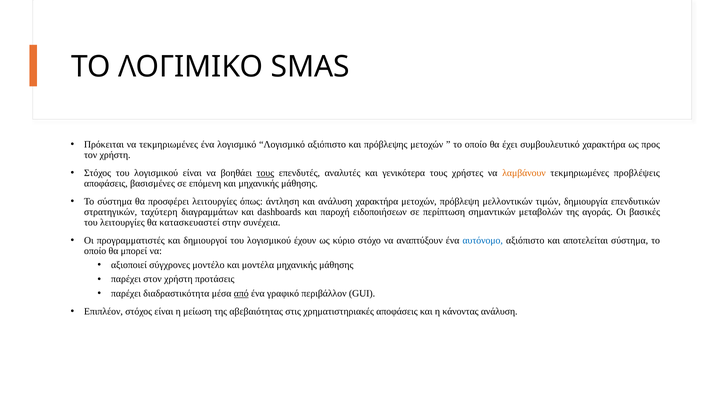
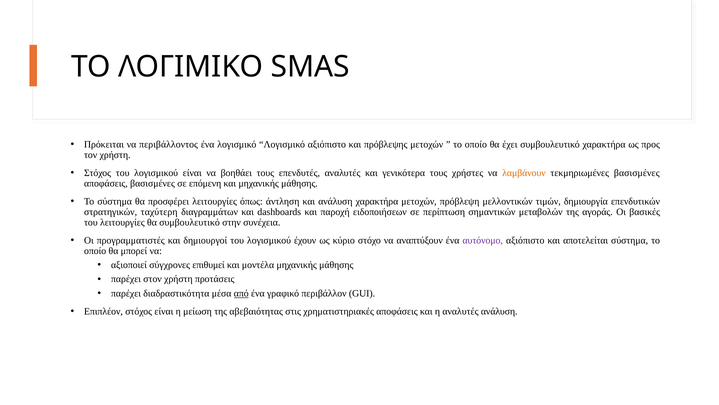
να τεκμηριωμένες: τεκμηριωμένες -> περιβάλλοντος
τους at (265, 173) underline: present -> none
τεκμηριωμένες προβλέψεις: προβλέψεις -> βασισμένες
θα κατασκευαστεί: κατασκευαστεί -> συμβουλευτικό
αυτόνομο colour: blue -> purple
μοντέλο: μοντέλο -> επιθυμεί
η κάνοντας: κάνοντας -> αναλυτές
